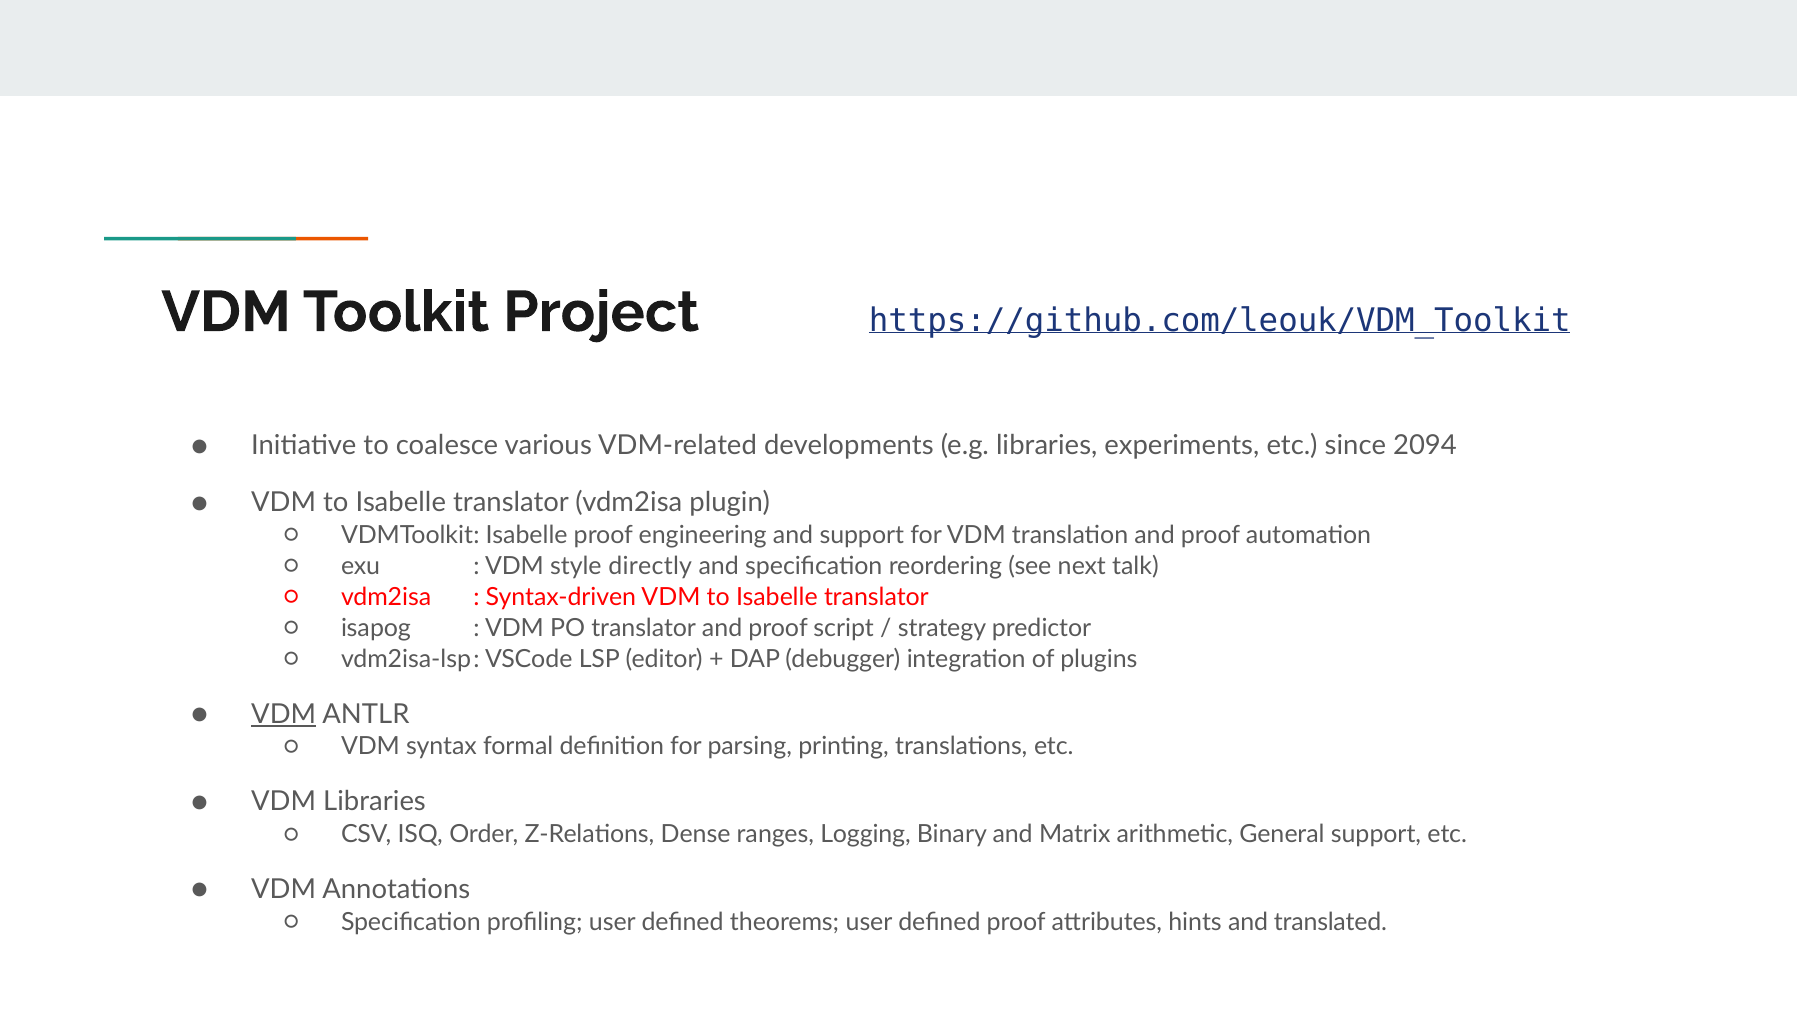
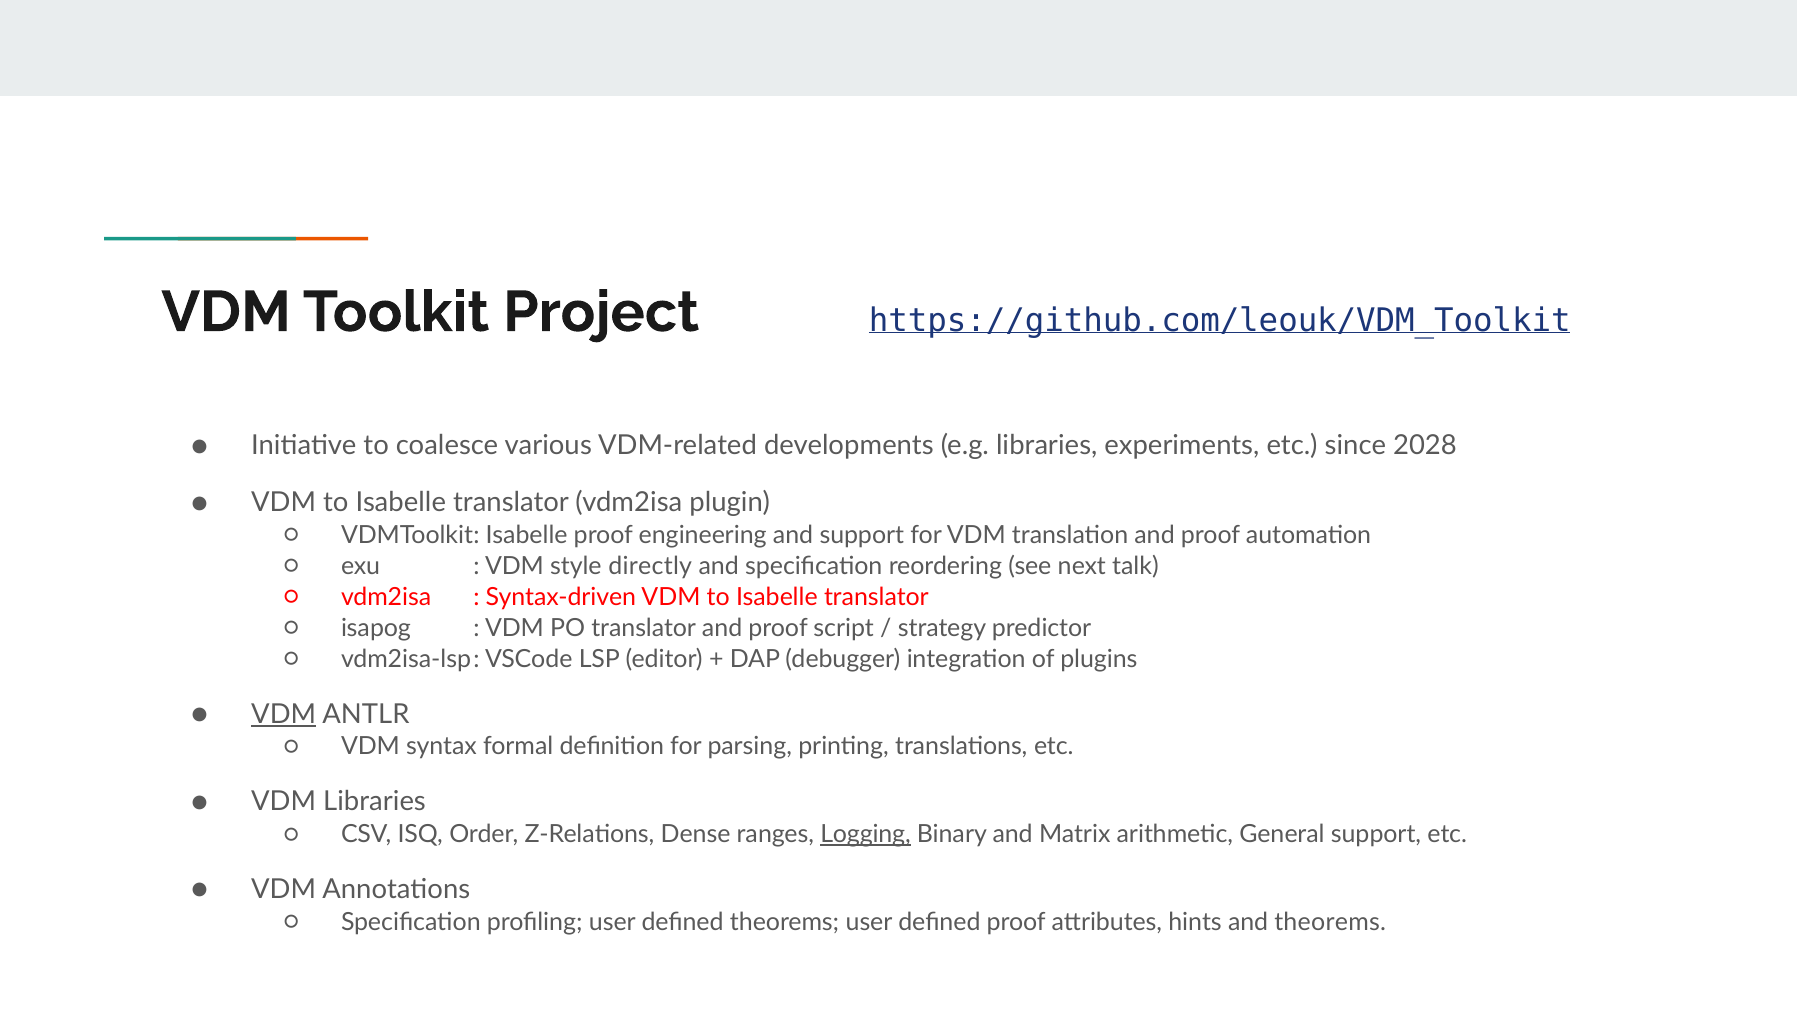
2094: 2094 -> 2028
Logging underline: none -> present
and translated: translated -> theorems
